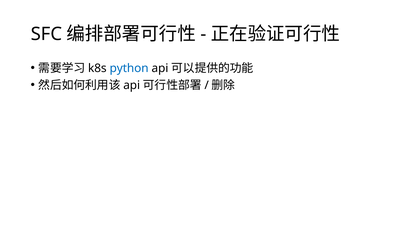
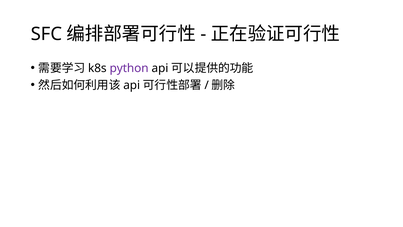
python colour: blue -> purple
